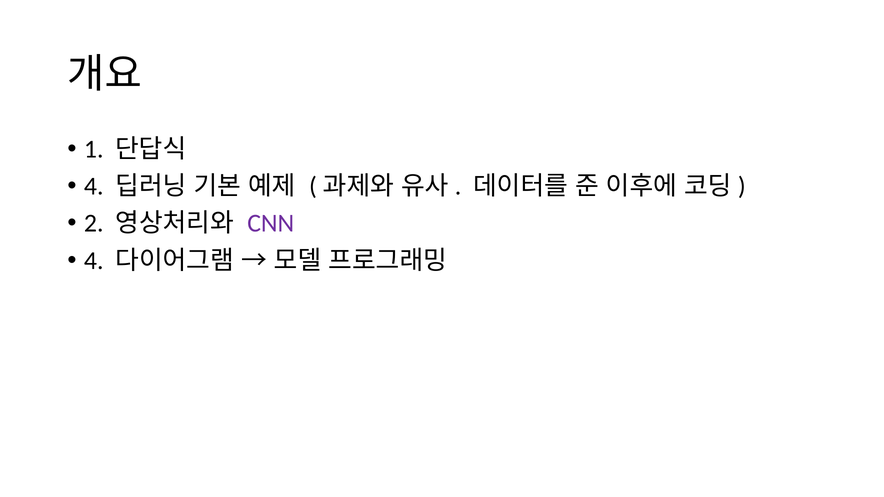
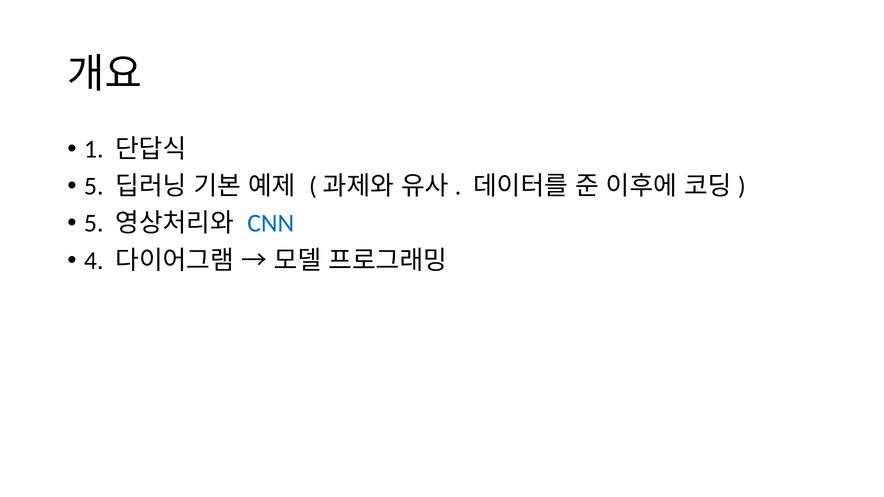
4 at (94, 187): 4 -> 5
2 at (94, 224): 2 -> 5
CNN colour: purple -> blue
